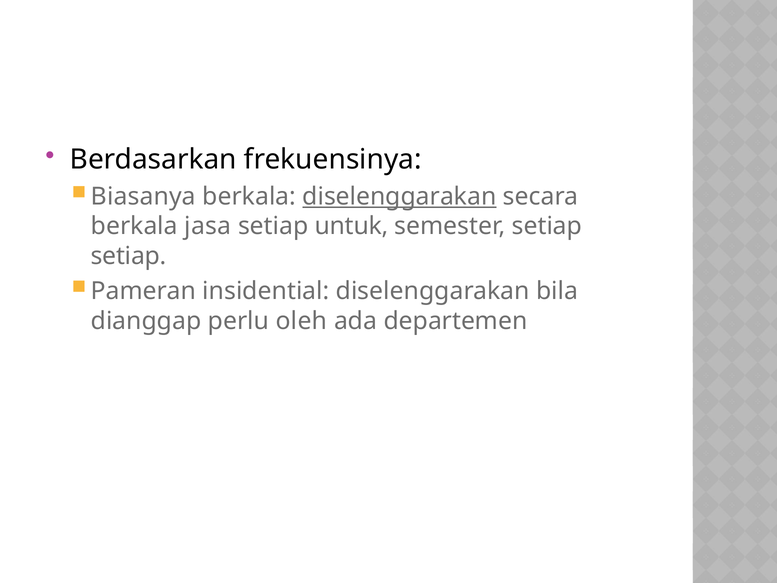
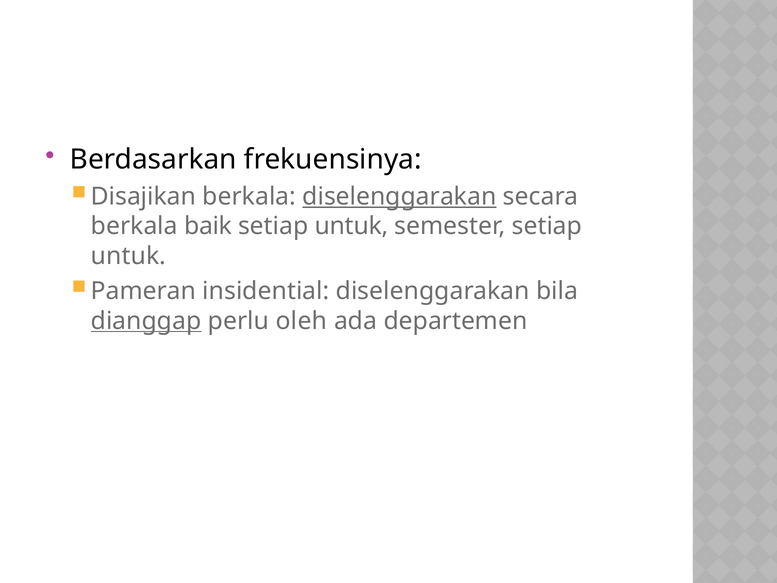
Biasanya: Biasanya -> Disajikan
jasa: jasa -> baik
setiap at (129, 256): setiap -> untuk
dianggap underline: none -> present
